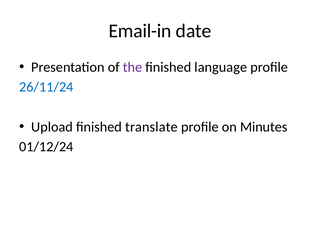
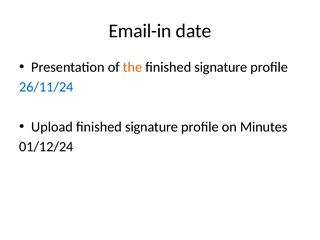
the colour: purple -> orange
language at (221, 67): language -> signature
Upload finished translate: translate -> signature
